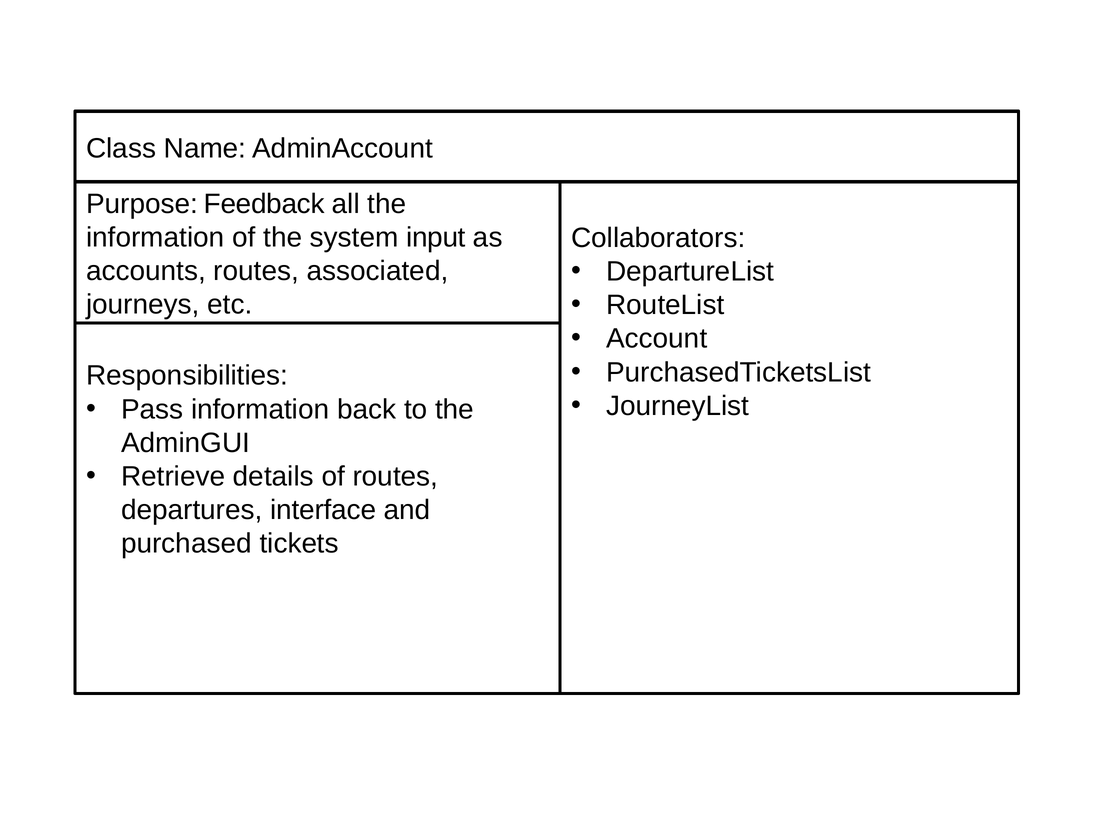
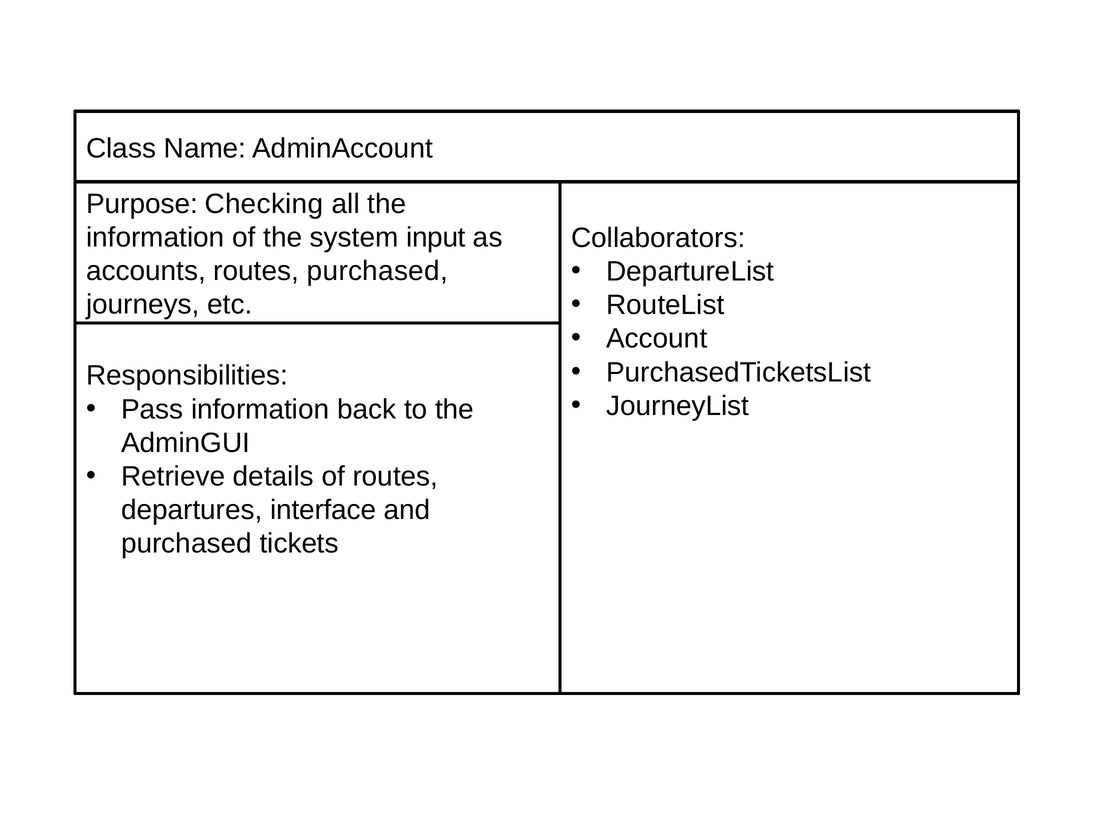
Feedback: Feedback -> Checking
routes associated: associated -> purchased
